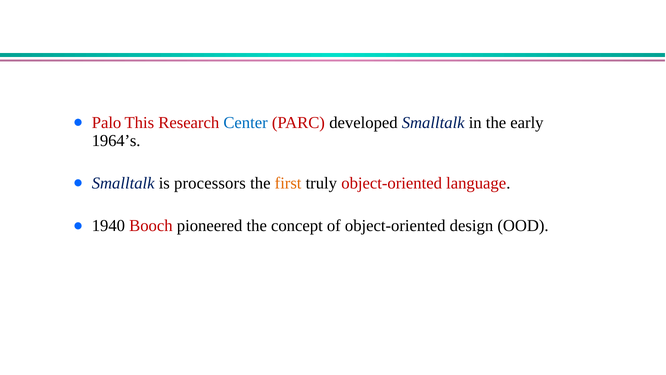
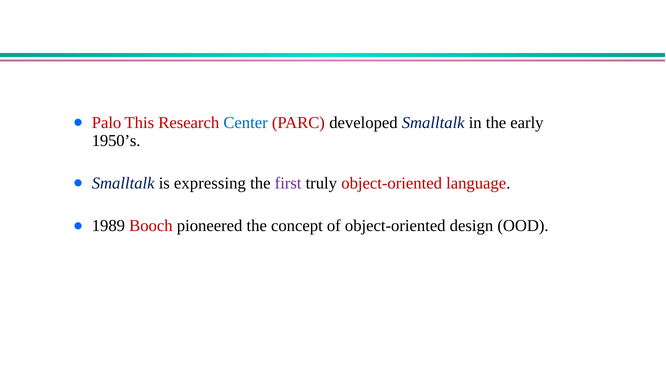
1964’s: 1964’s -> 1950’s
processors: processors -> expressing
first colour: orange -> purple
1940: 1940 -> 1989
